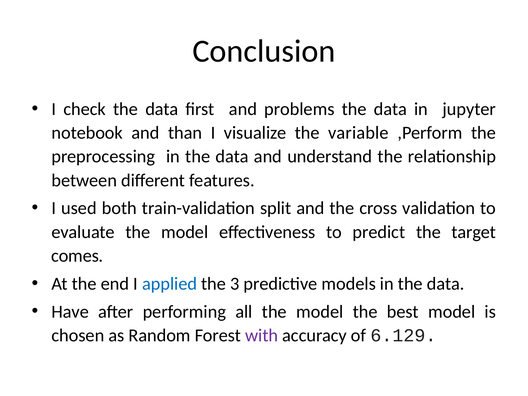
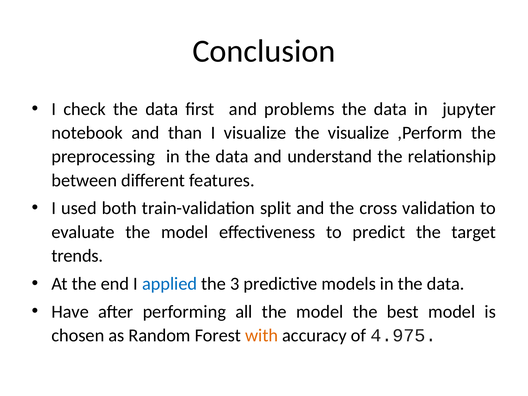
the variable: variable -> visualize
comes: comes -> trends
with colour: purple -> orange
6.129: 6.129 -> 4.975
